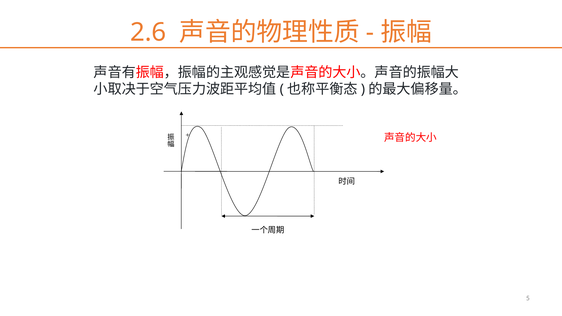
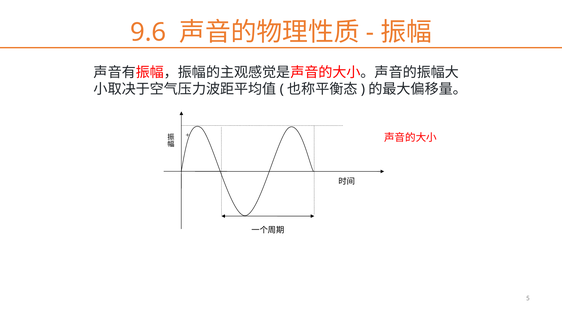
2.6: 2.6 -> 9.6
